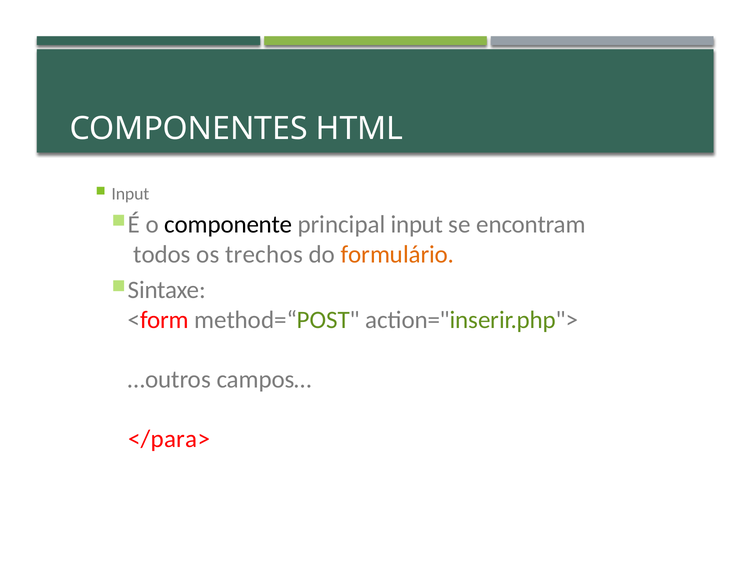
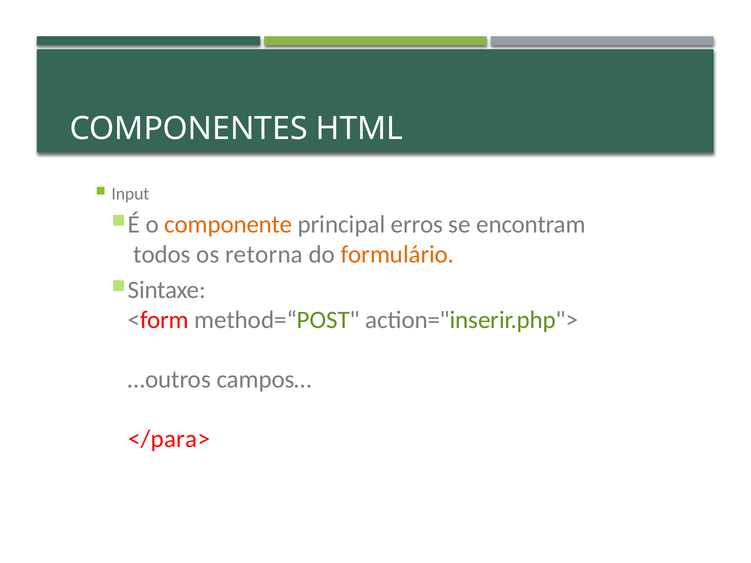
componente colour: black -> orange
principal input: input -> erros
trechos: trechos -> retorna
